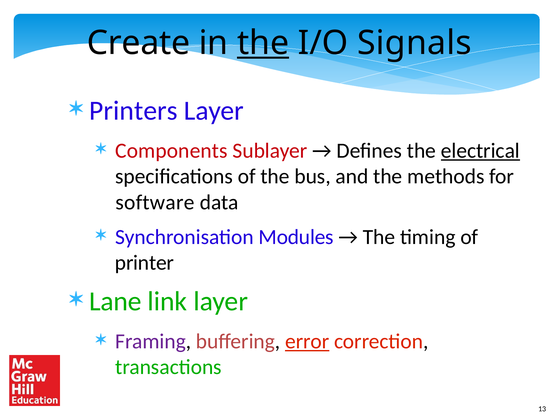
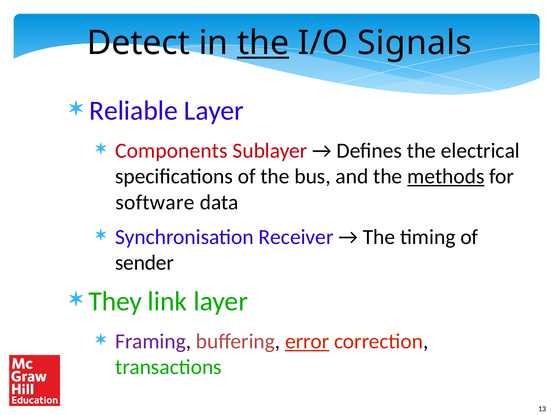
Create: Create -> Detect
Printers: Printers -> Reliable
electrical underline: present -> none
methods underline: none -> present
Modules: Modules -> Receiver
printer: printer -> sender
Lane: Lane -> They
